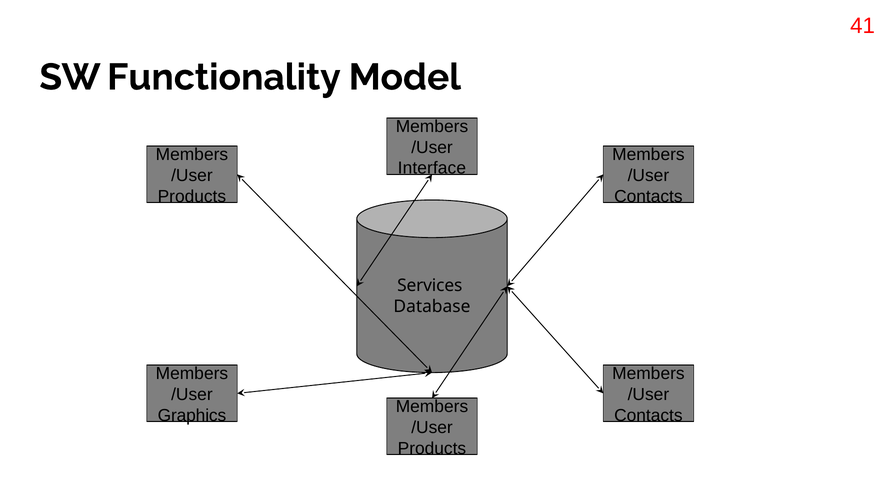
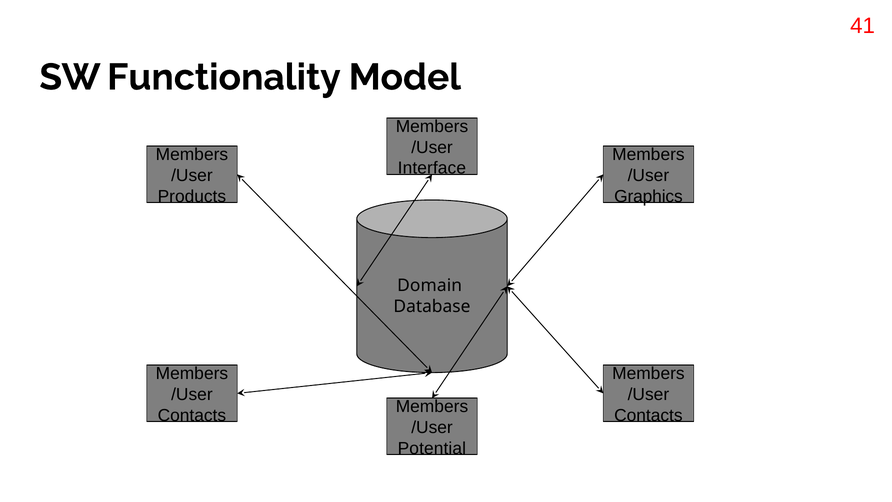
Contacts at (648, 196): Contacts -> Graphics
Services: Services -> Domain
Graphics at (192, 415): Graphics -> Contacts
Products at (432, 448): Products -> Potential
